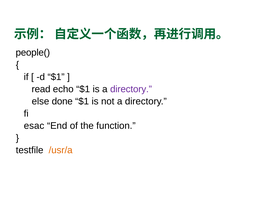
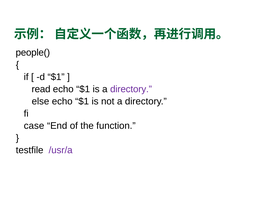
else done: done -> echo
esac: esac -> case
/usr/a colour: orange -> purple
